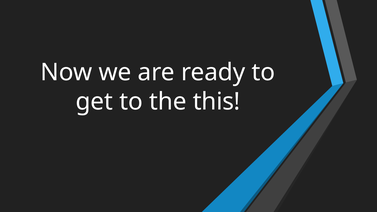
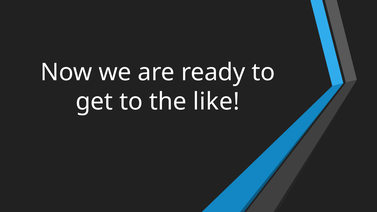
this: this -> like
